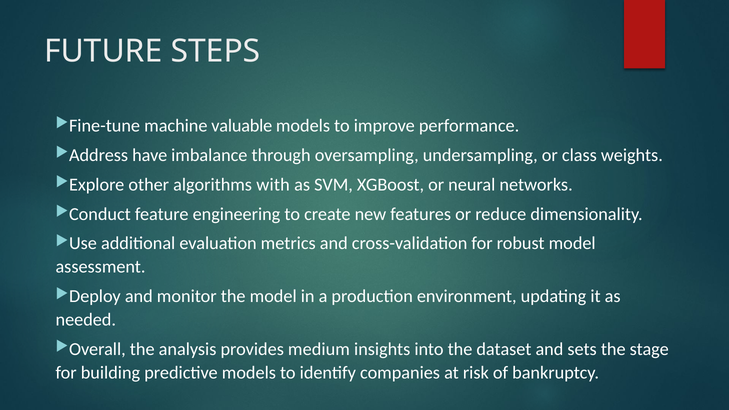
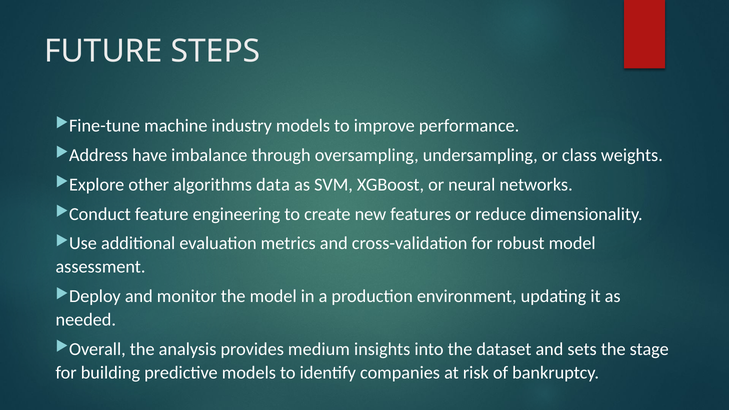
valuable: valuable -> industry
with: with -> data
